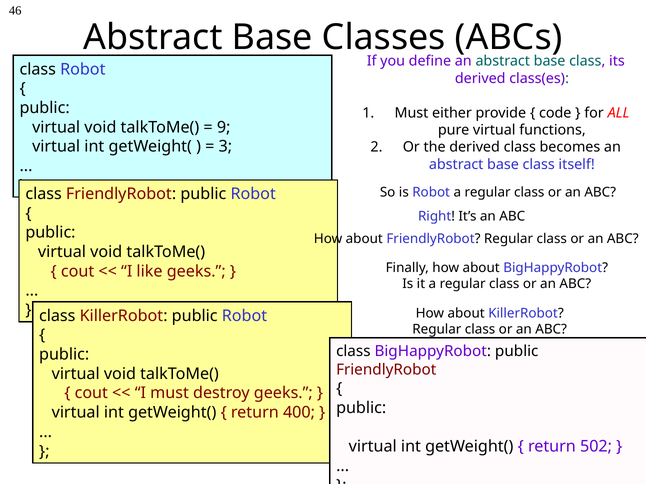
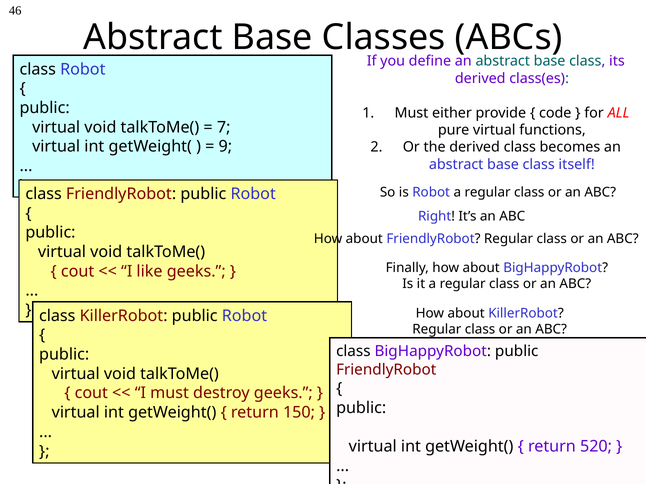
9: 9 -> 7
3: 3 -> 9
400: 400 -> 150
502: 502 -> 520
